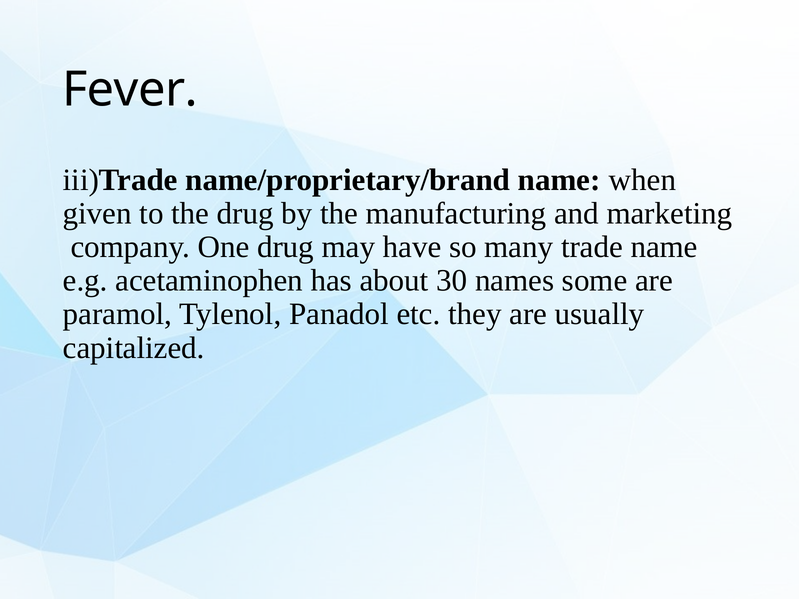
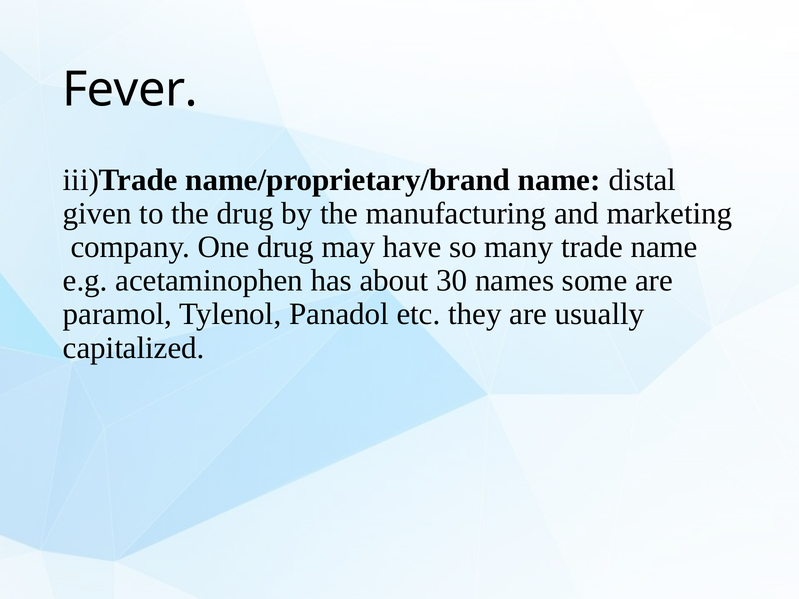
when: when -> distal
